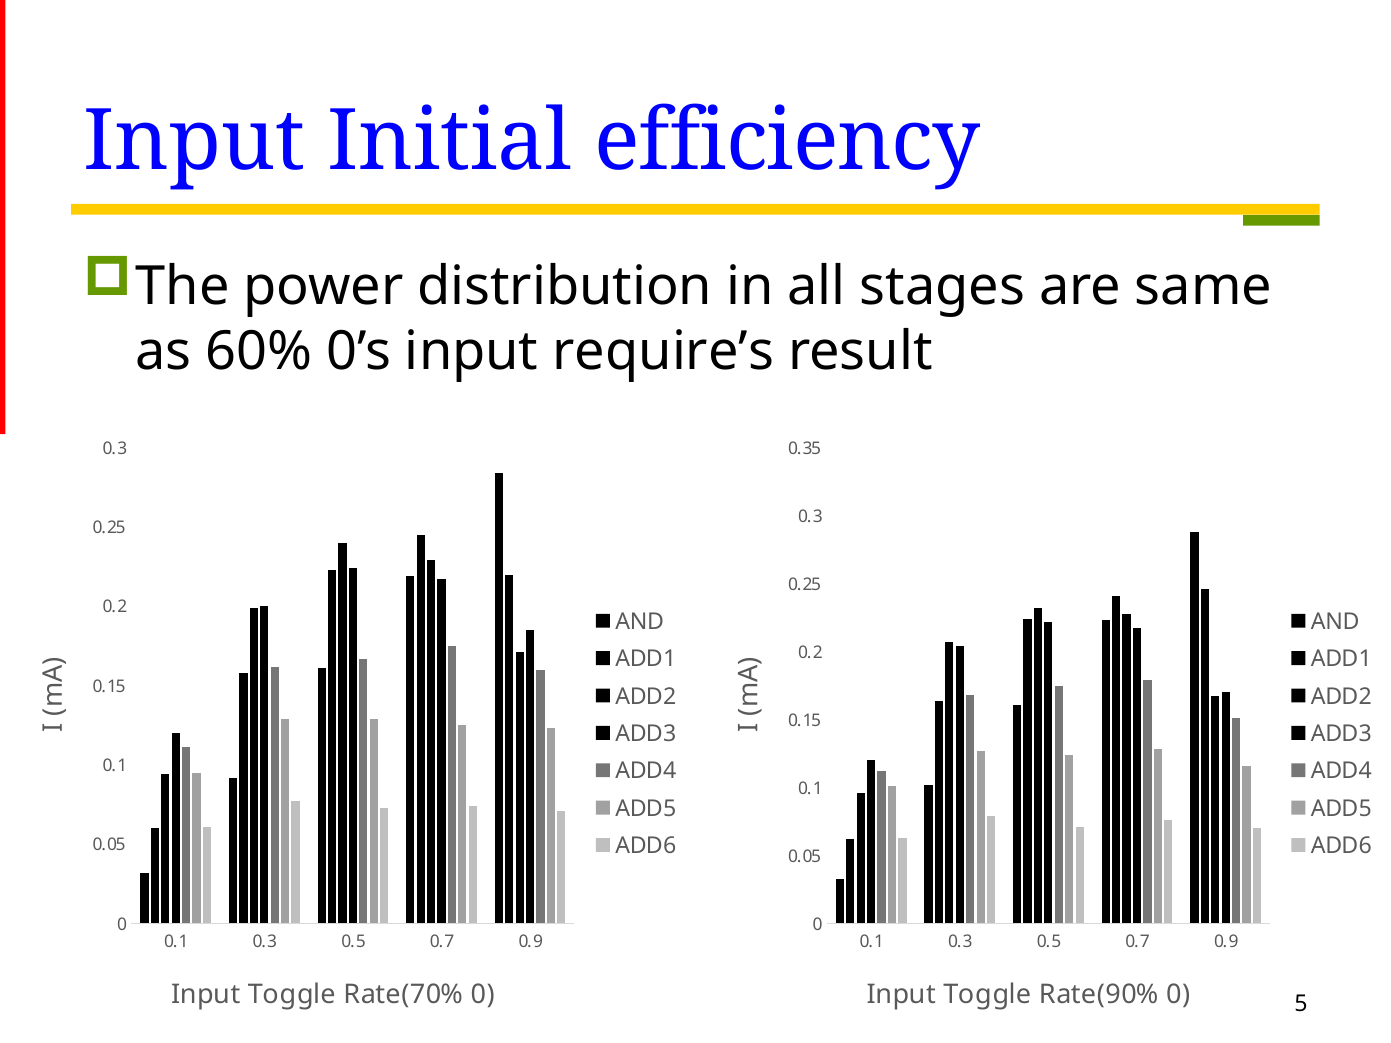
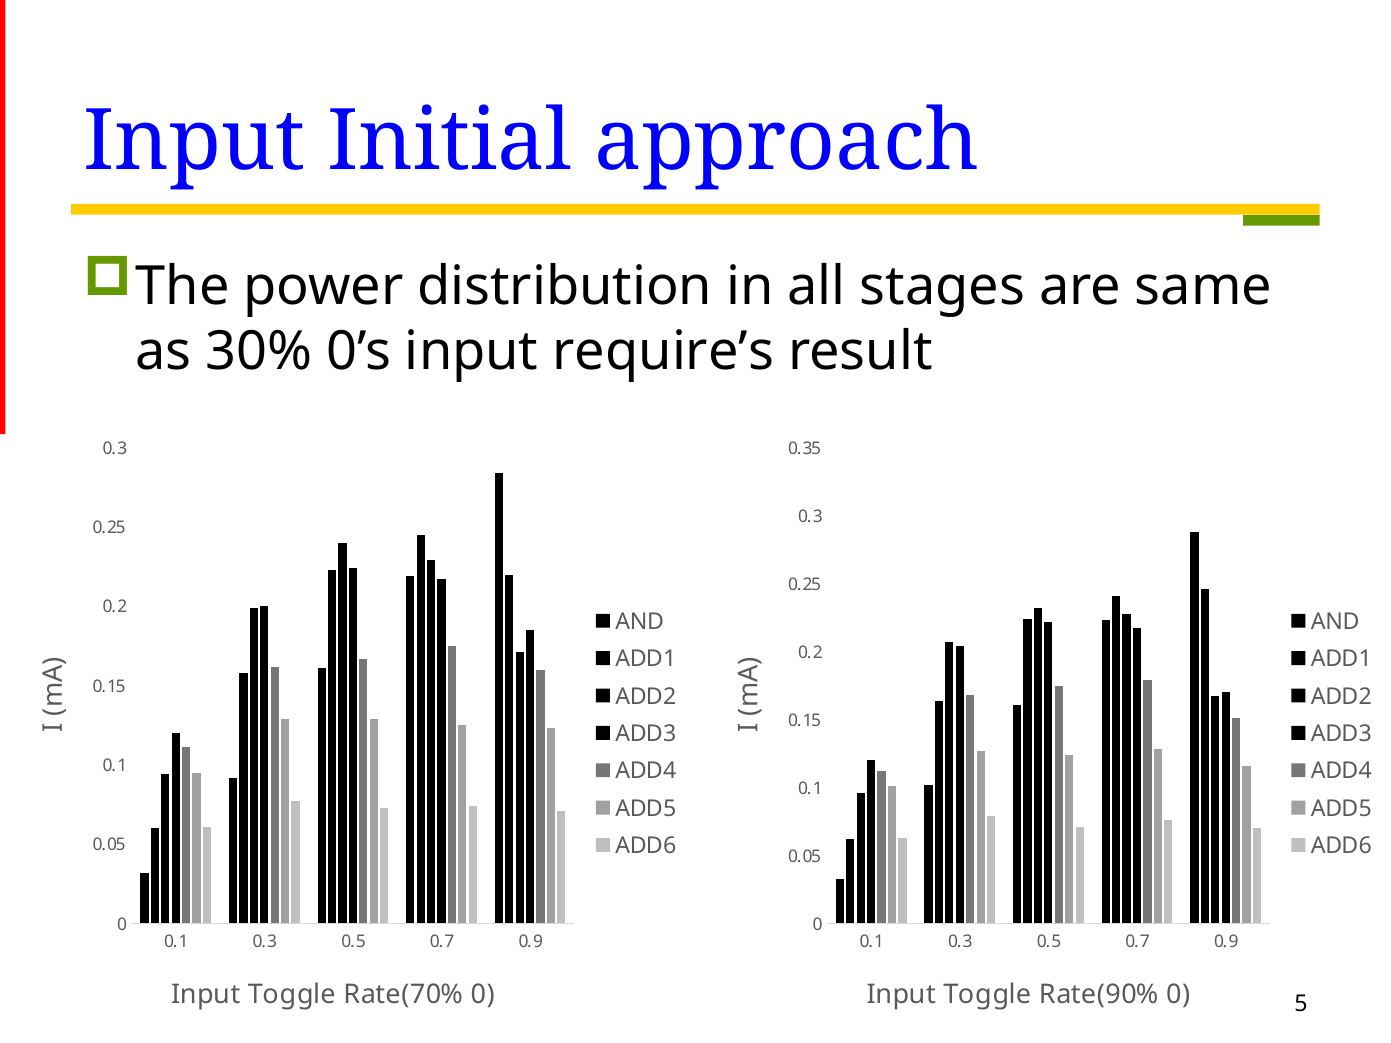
efficiency: efficiency -> approach
60%: 60% -> 30%
